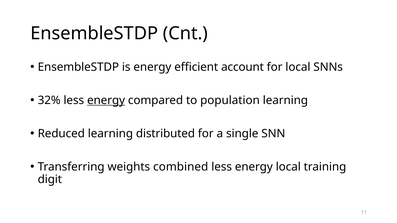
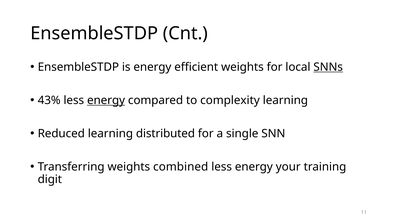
efficient account: account -> weights
SNNs underline: none -> present
32%: 32% -> 43%
population: population -> complexity
energy local: local -> your
